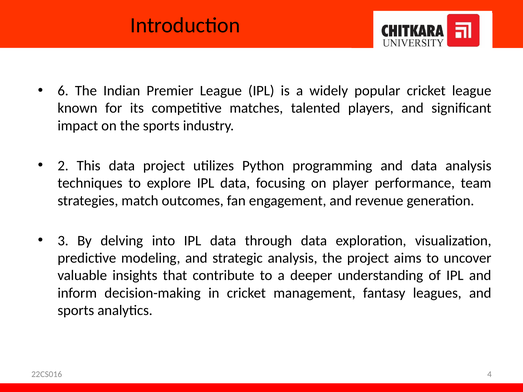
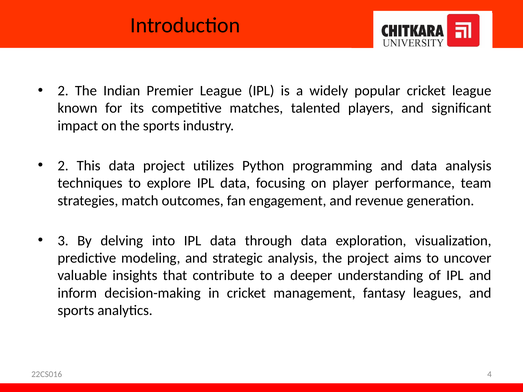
6 at (63, 91): 6 -> 2
